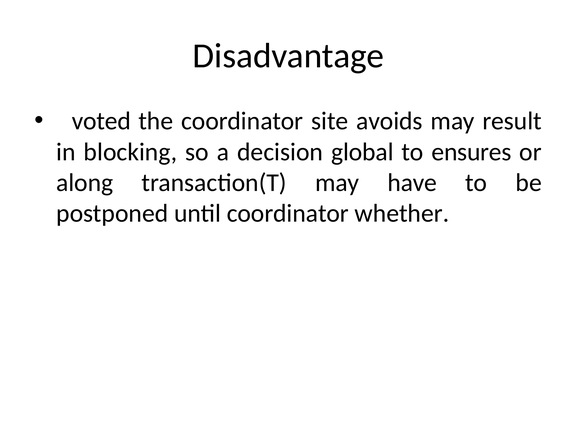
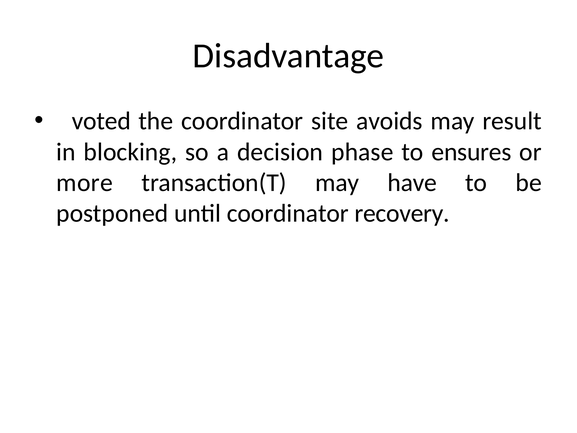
global: global -> phase
along: along -> more
whether: whether -> recovery
